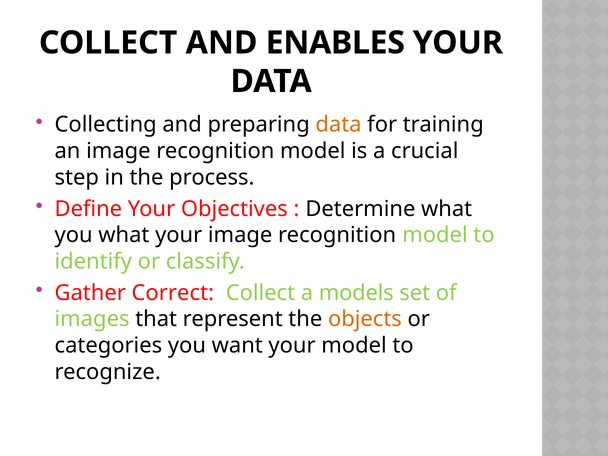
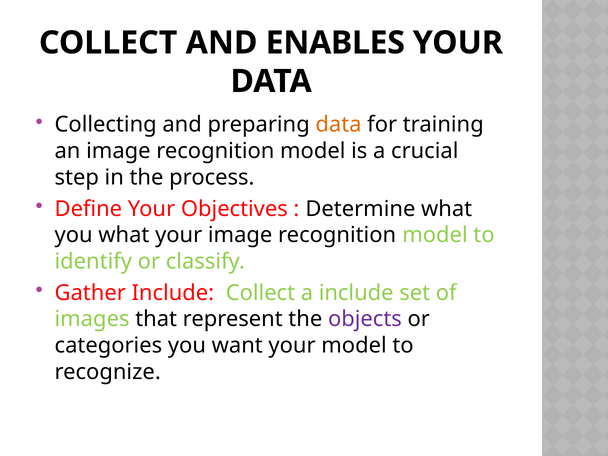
Gather Correct: Correct -> Include
a models: models -> include
objects colour: orange -> purple
